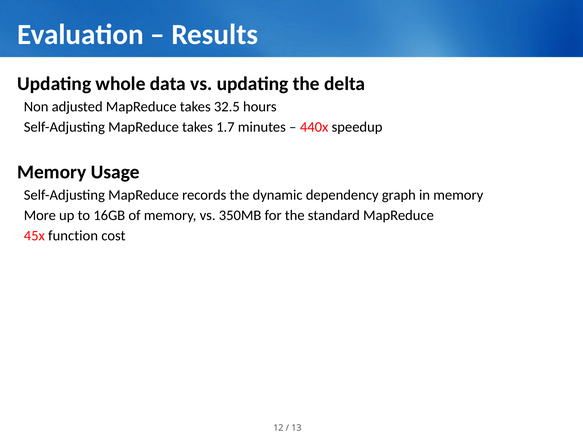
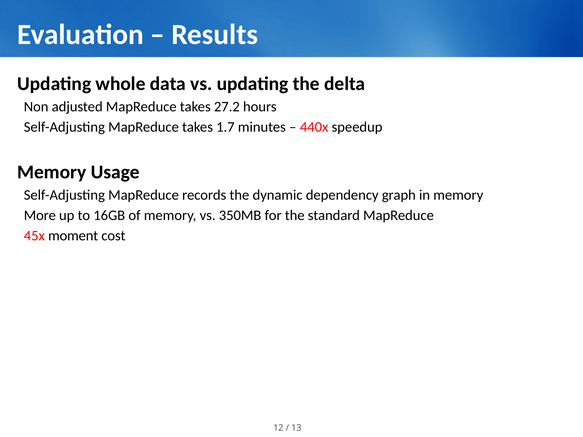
32.5: 32.5 -> 27.2
function: function -> moment
